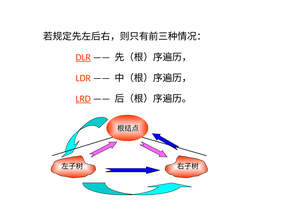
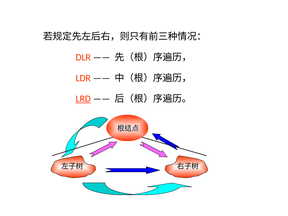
DLR underline: present -> none
